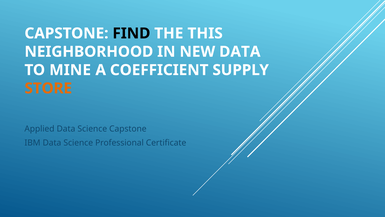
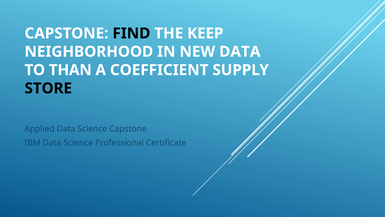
THIS: THIS -> KEEP
MINE: MINE -> THAN
STORE colour: orange -> black
